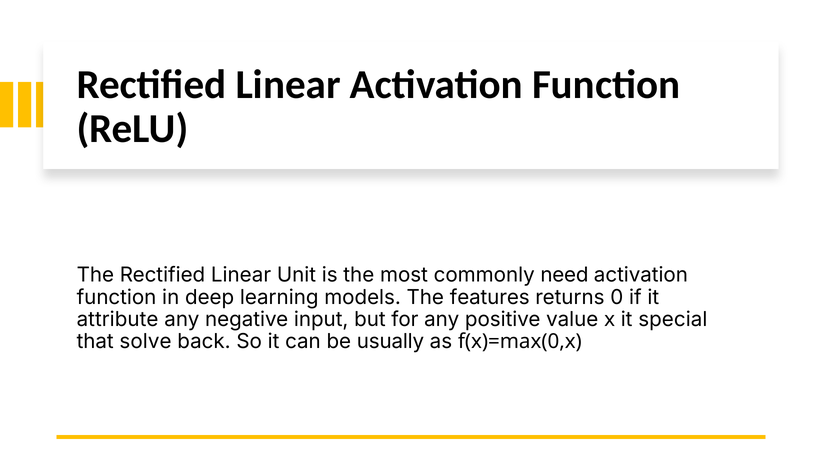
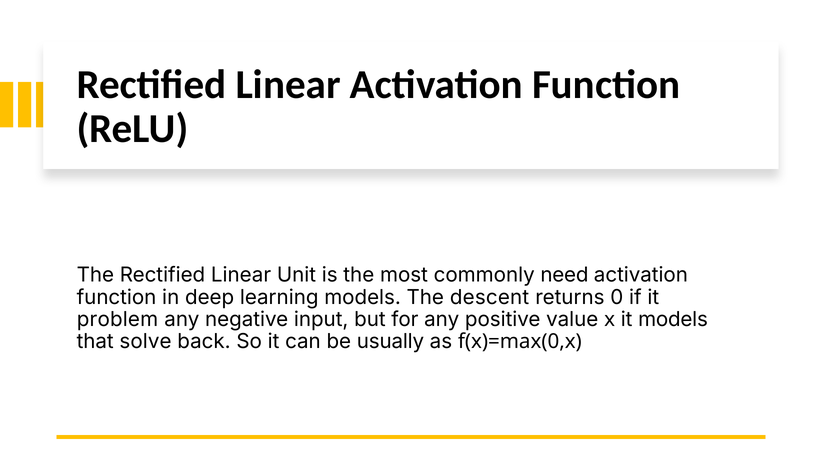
features: features -> descent
attribute: attribute -> problem
it special: special -> models
